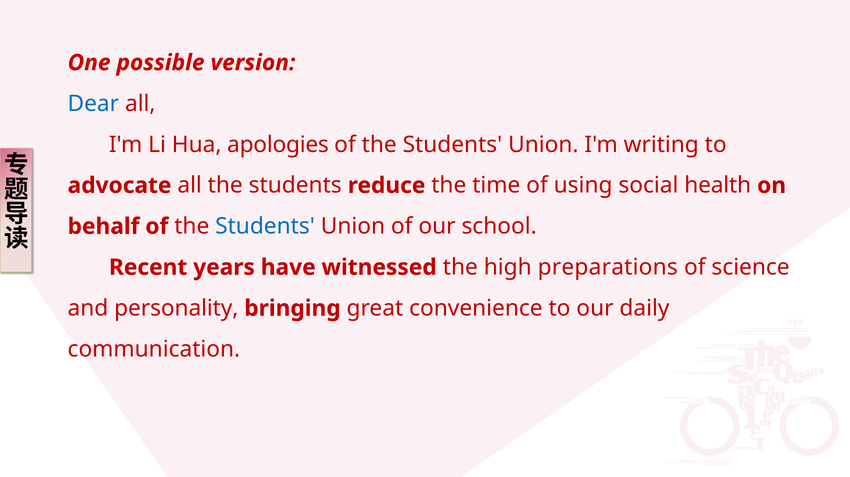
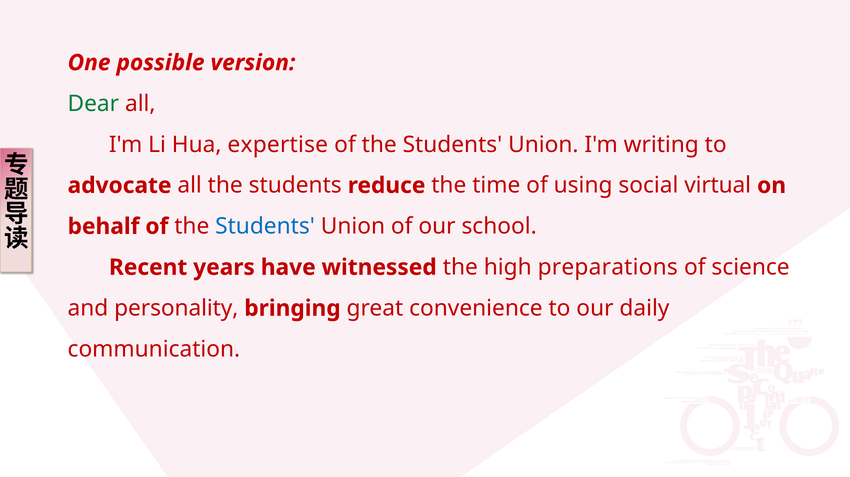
Dear colour: blue -> green
apologies: apologies -> expertise
health: health -> virtual
